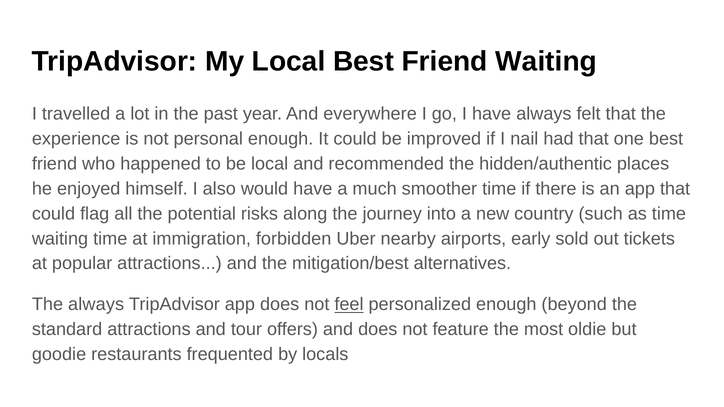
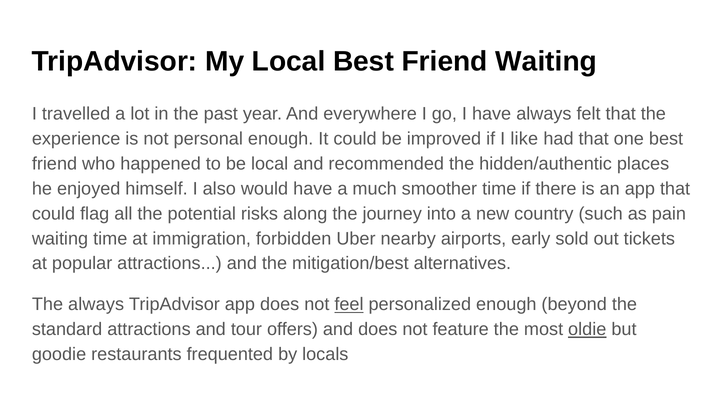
nail: nail -> like
as time: time -> pain
oldie underline: none -> present
